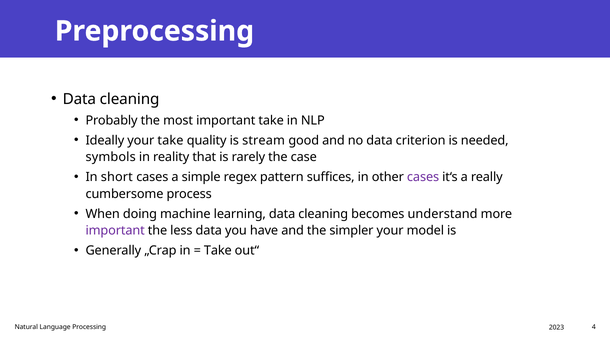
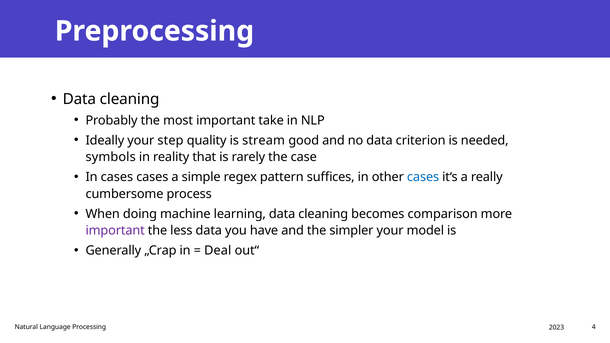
your take: take -> step
In short: short -> cases
cases at (423, 177) colour: purple -> blue
understand: understand -> comparison
Take at (218, 251): Take -> Deal
